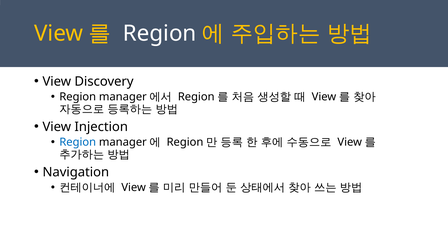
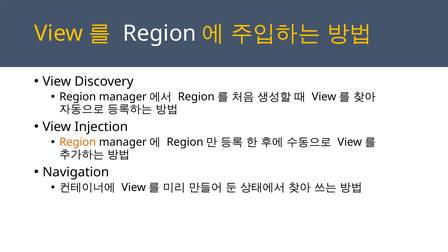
Region at (78, 142) colour: blue -> orange
